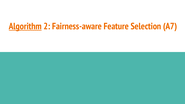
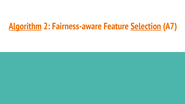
Selection underline: none -> present
